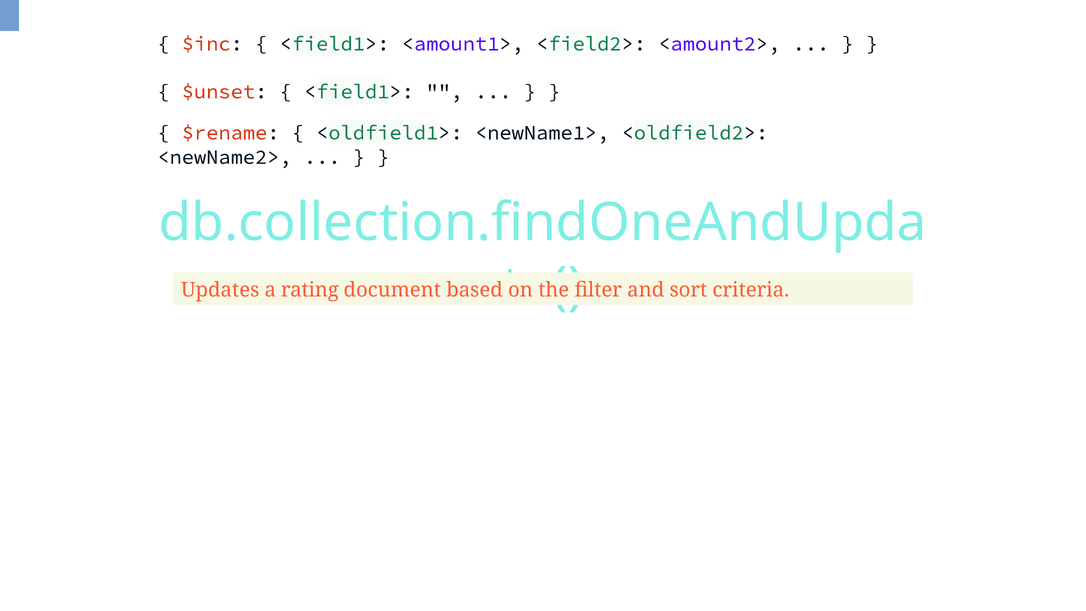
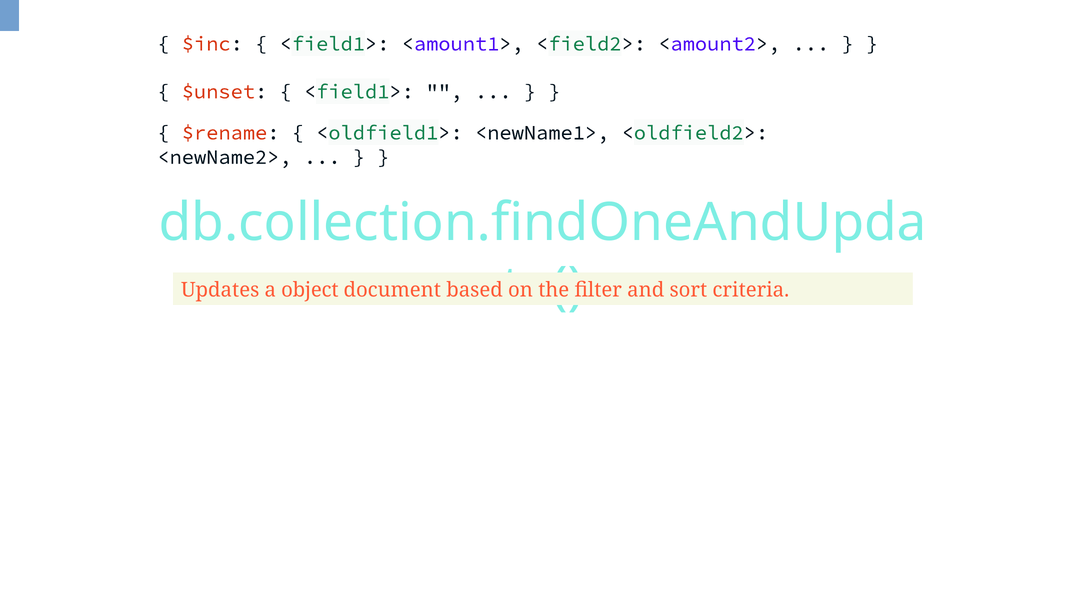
rating: rating -> object
